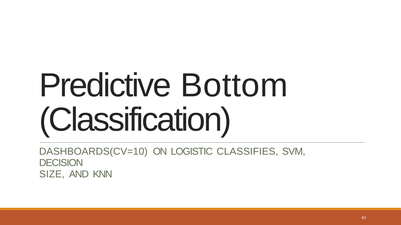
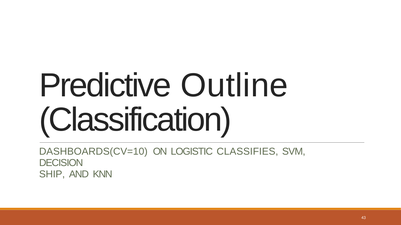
Bottom: Bottom -> Outline
SIZE: SIZE -> SHIP
